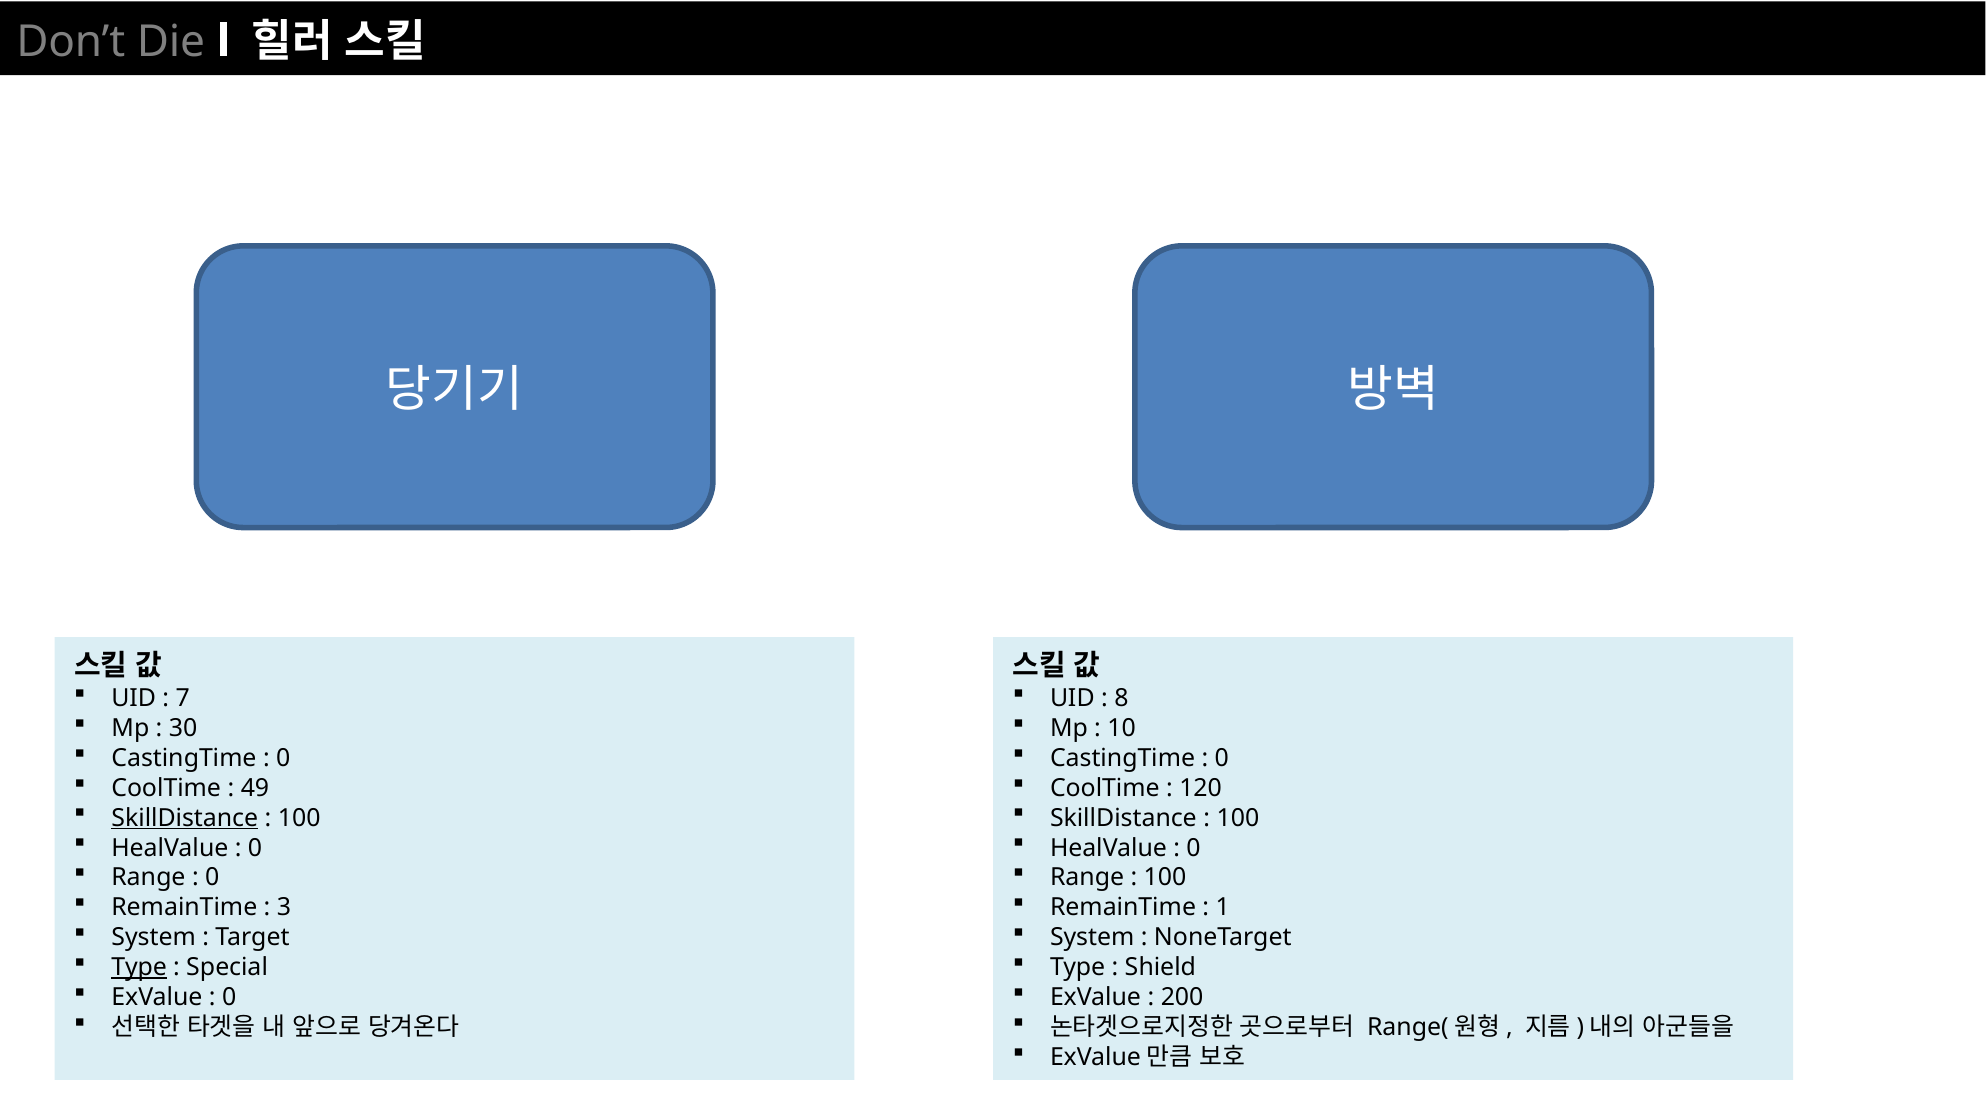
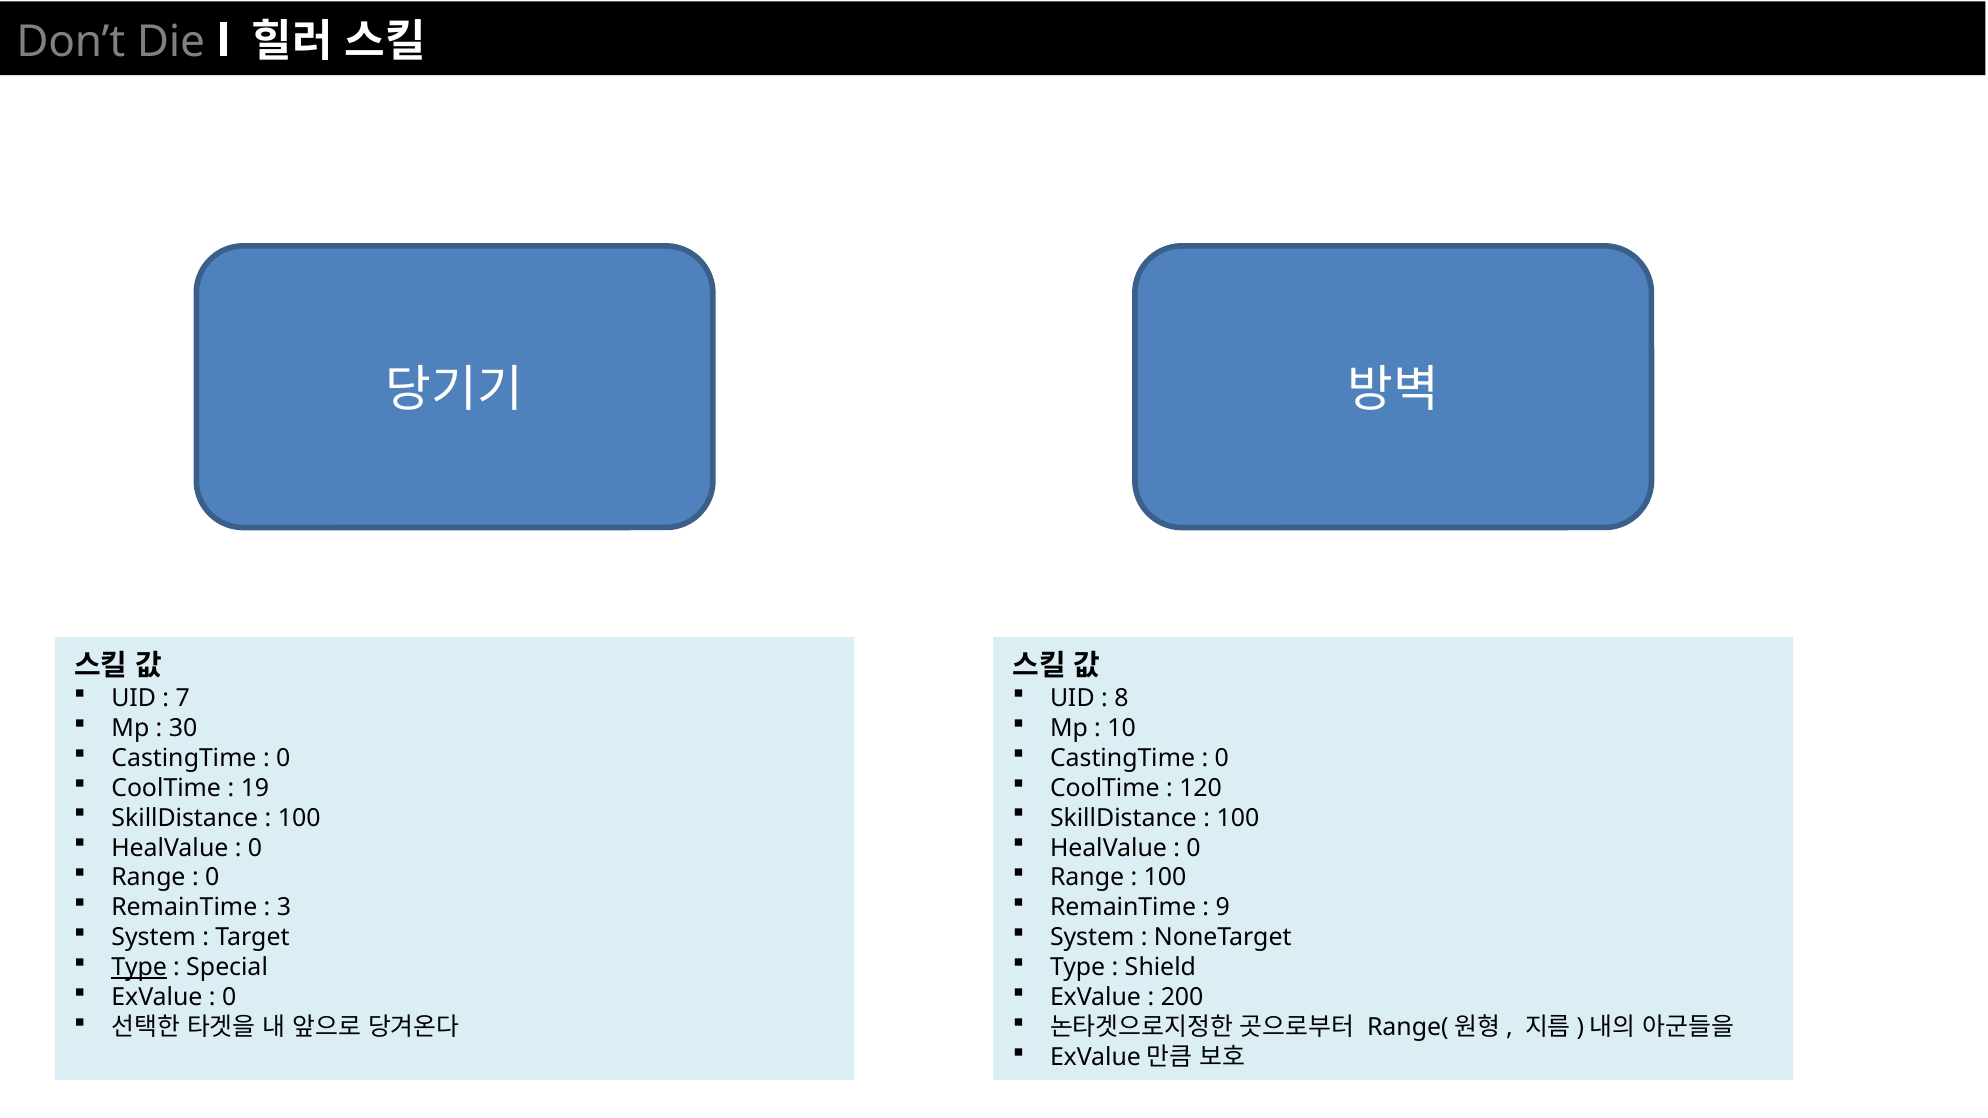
49: 49 -> 19
SkillDistance at (185, 818) underline: present -> none
1: 1 -> 9
